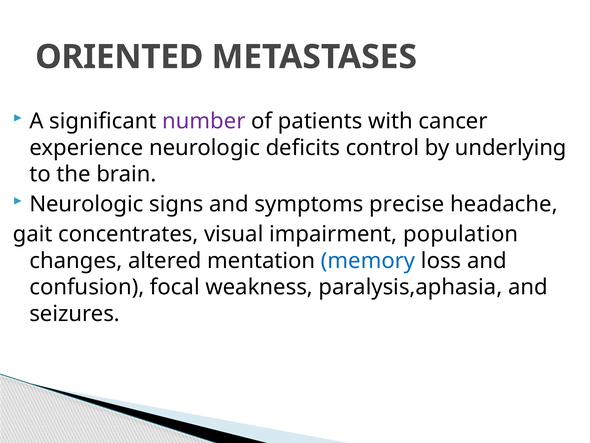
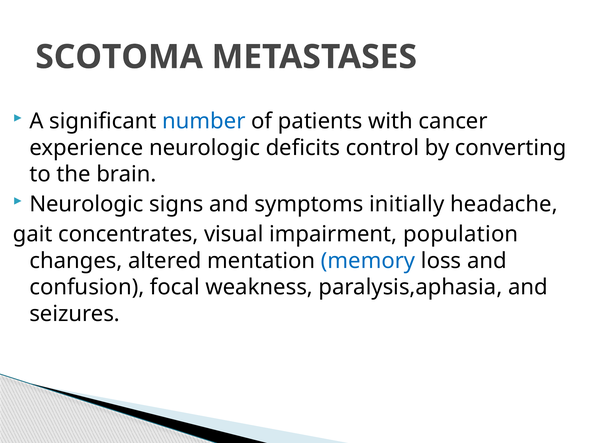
ORIENTED: ORIENTED -> SCOTOMA
number colour: purple -> blue
underlying: underlying -> converting
precise: precise -> initially
